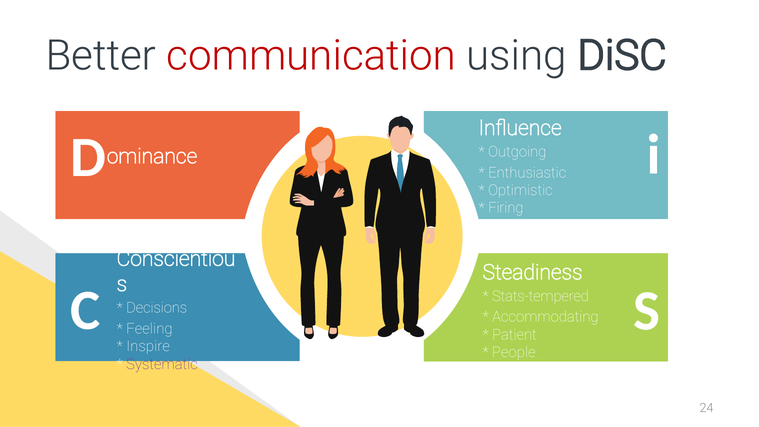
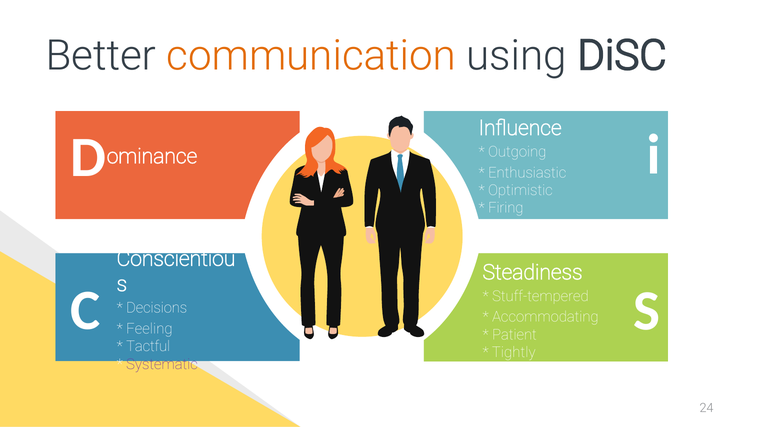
communication colour: red -> orange
Stats-tempered: Stats-tempered -> Stuff-tempered
Inspire: Inspire -> Tactful
People: People -> Tightly
